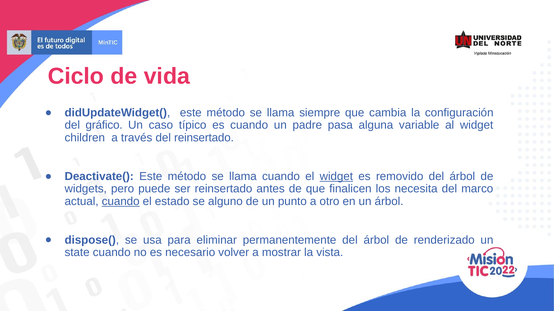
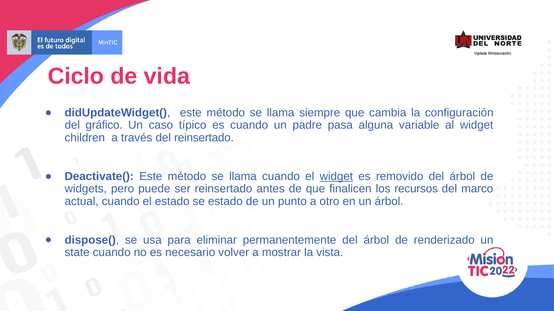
necesita: necesita -> recursos
cuando at (121, 202) underline: present -> none
se alguno: alguno -> estado
